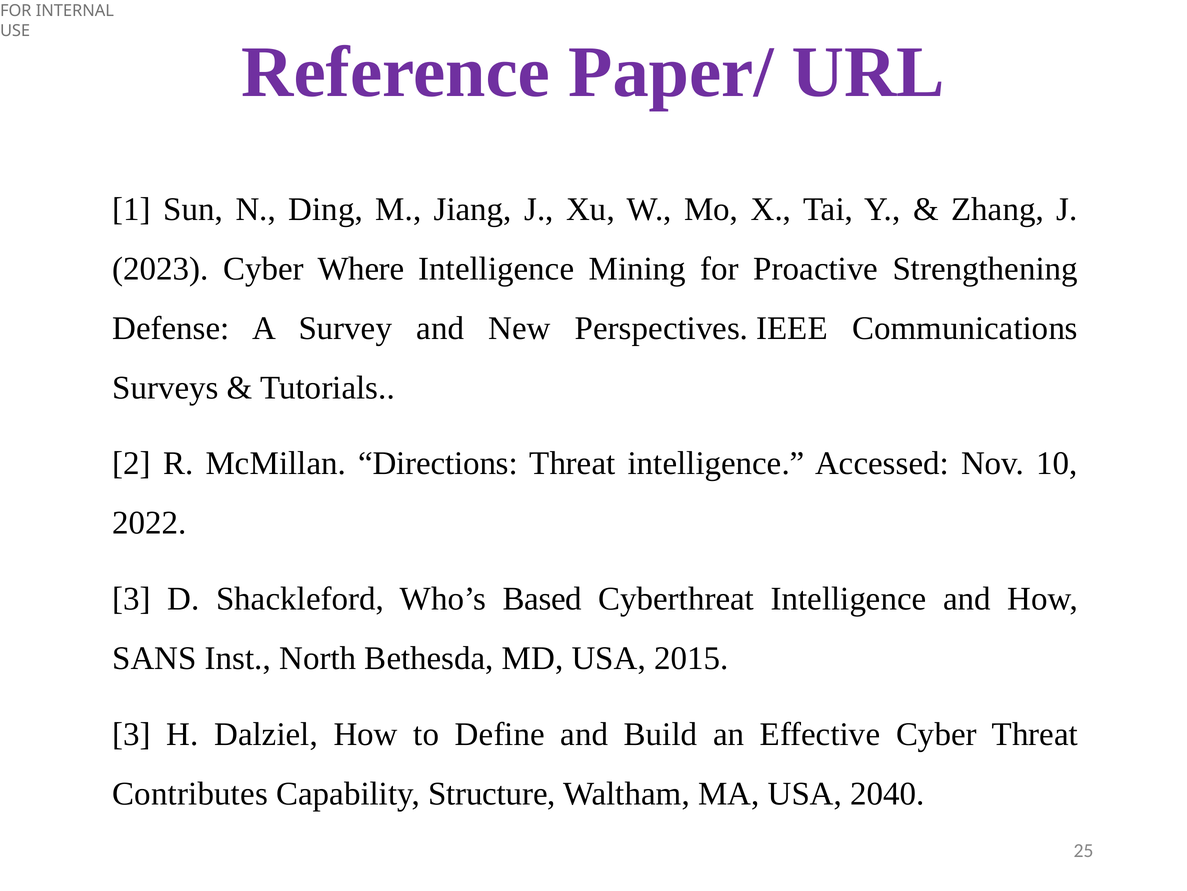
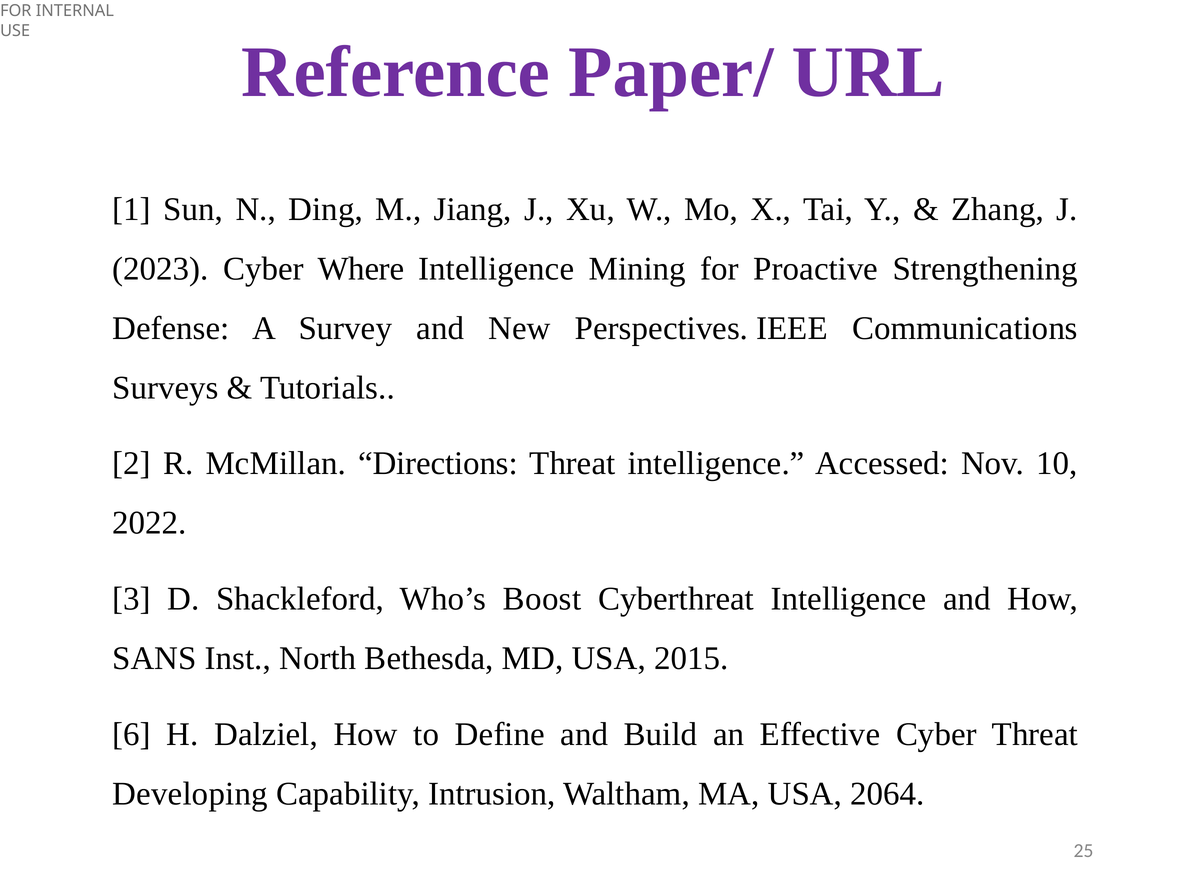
Based: Based -> Boost
3 at (132, 734): 3 -> 6
Contributes: Contributes -> Developing
Structure: Structure -> Intrusion
2040: 2040 -> 2064
